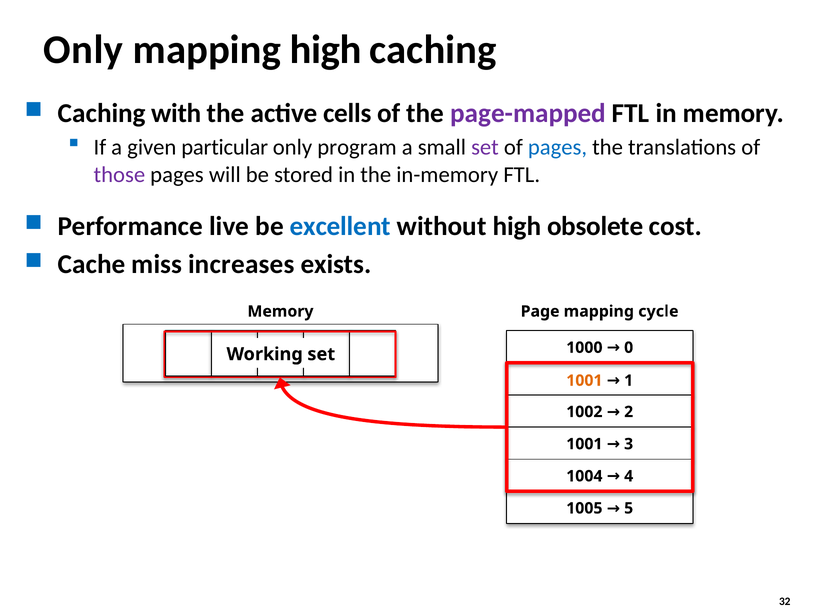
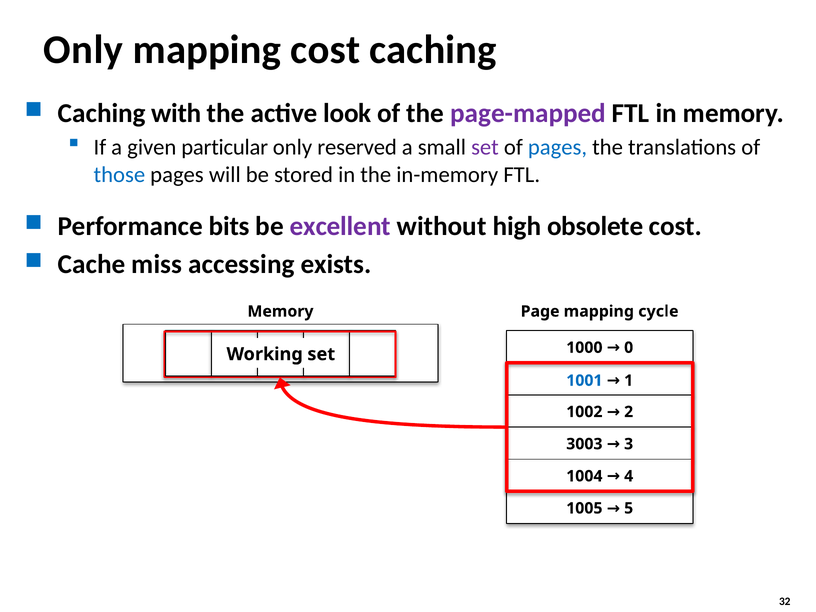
mapping high: high -> cost
cells: cells -> look
program: program -> reserved
those colour: purple -> blue
live: live -> bits
excellent colour: blue -> purple
increases: increases -> accessing
1001 at (584, 381) colour: orange -> blue
1001 at (584, 444): 1001 -> 3003
